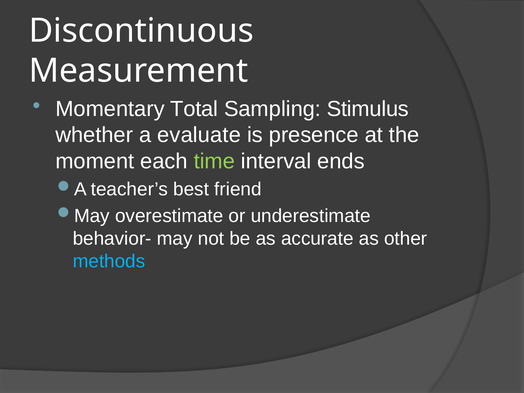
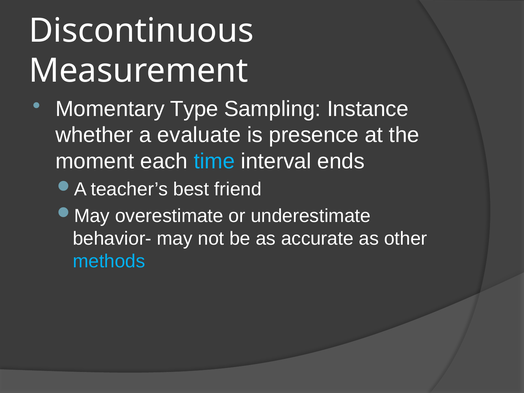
Total: Total -> Type
Stimulus: Stimulus -> Instance
time colour: light green -> light blue
